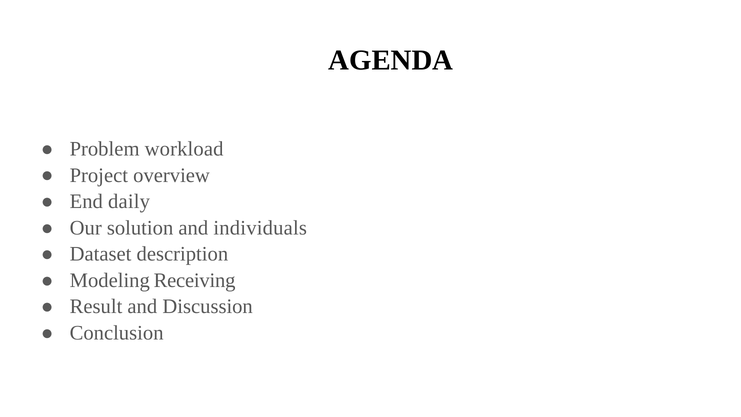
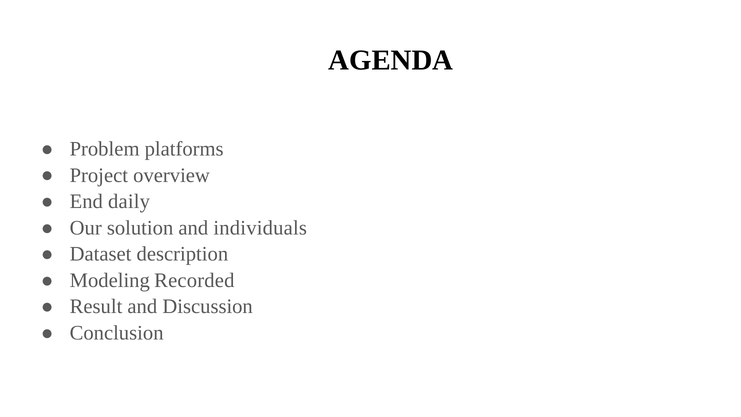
workload: workload -> platforms
Receiving: Receiving -> Recorded
